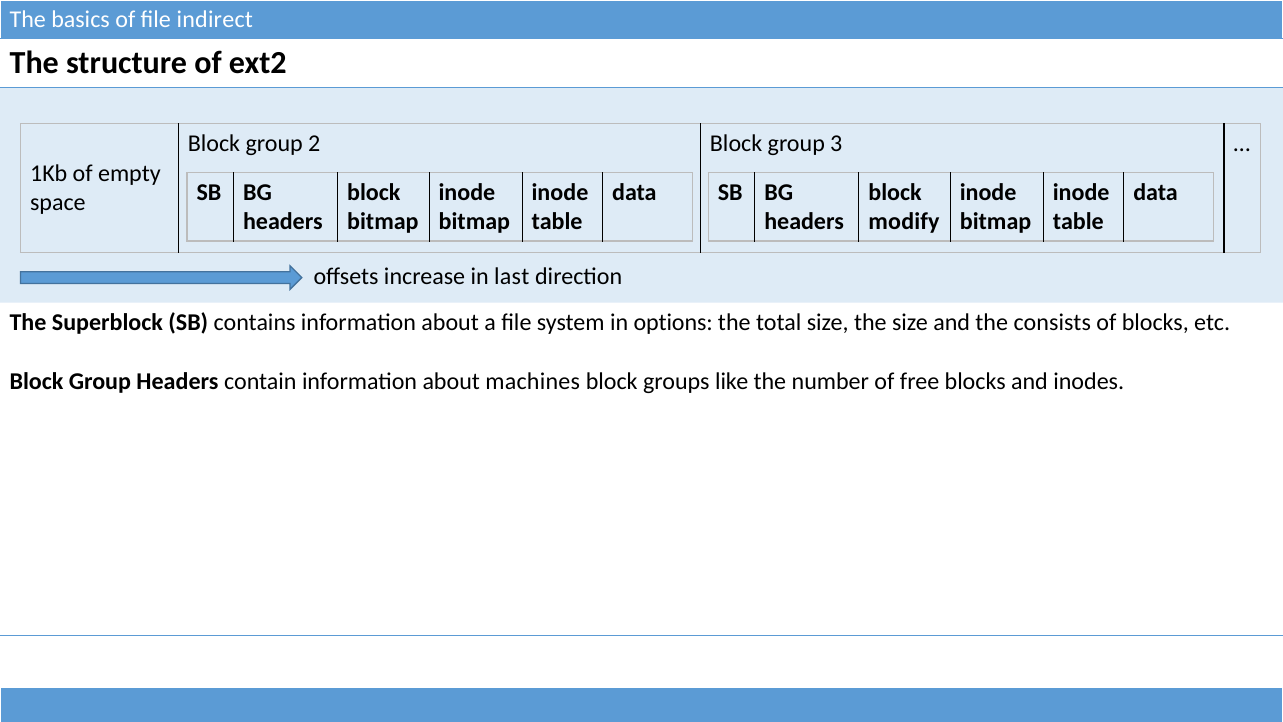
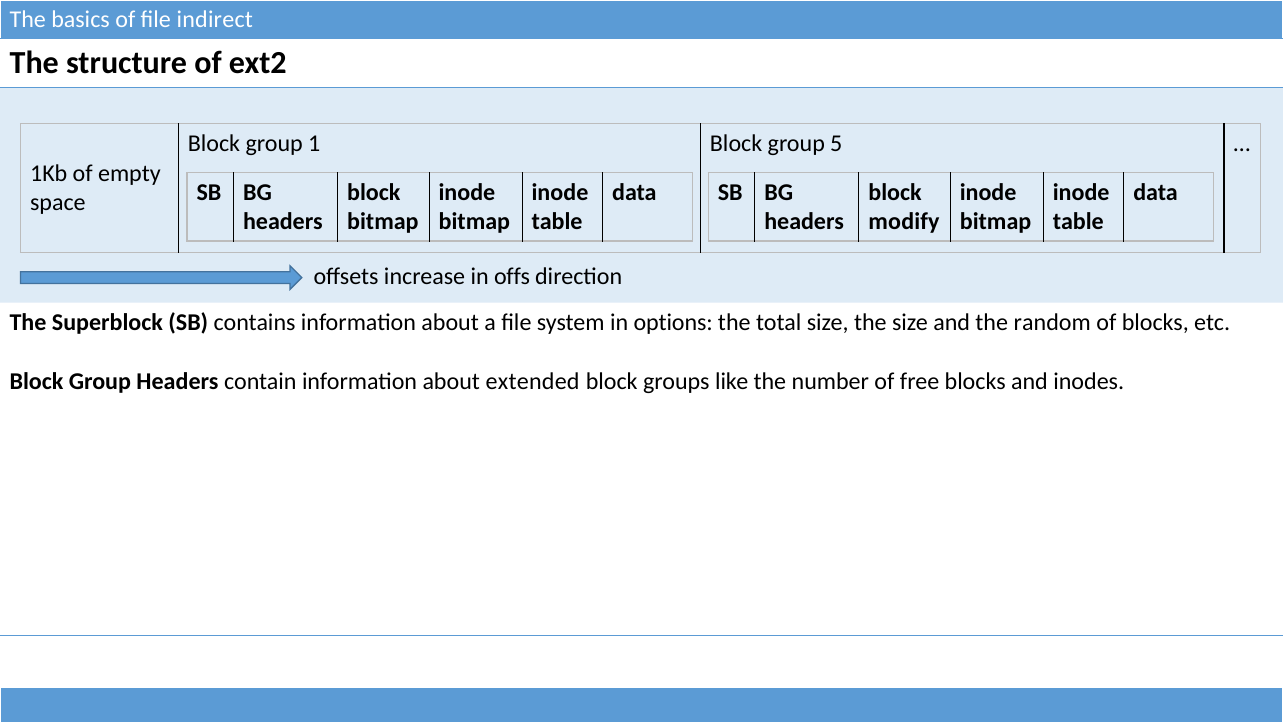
2: 2 -> 1
3: 3 -> 5
last: last -> offs
consists: consists -> random
machines: machines -> extended
